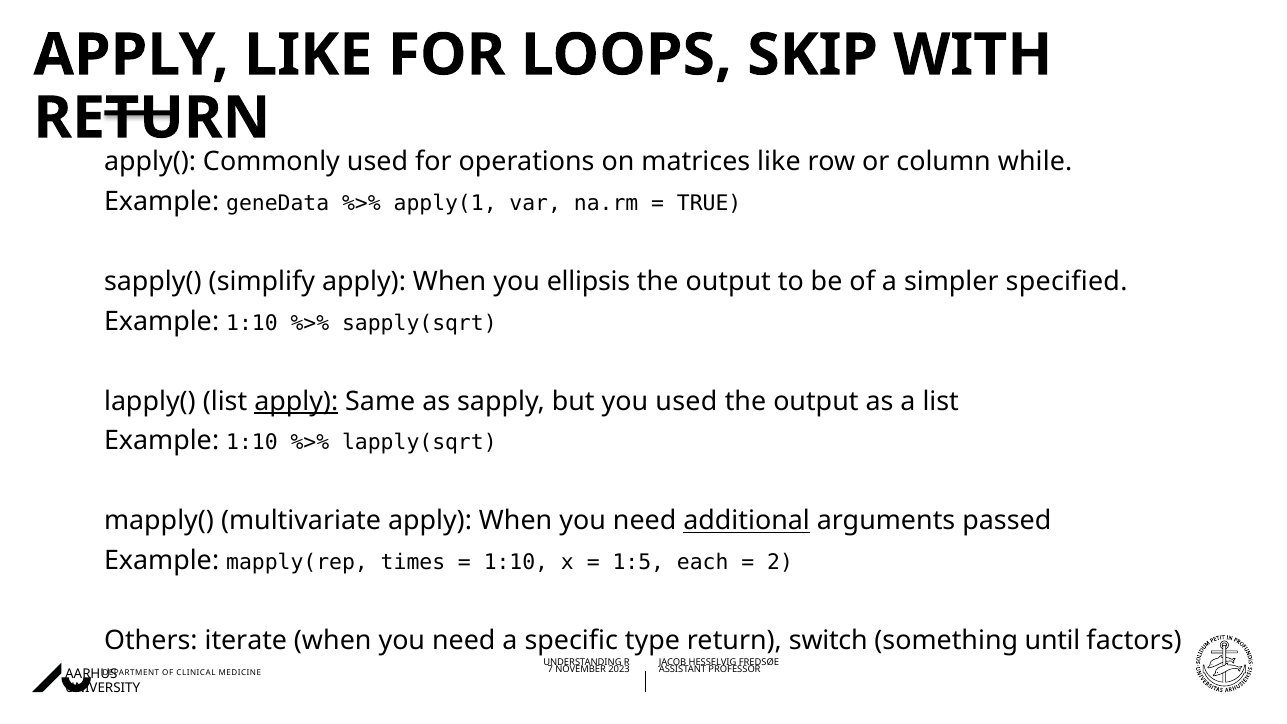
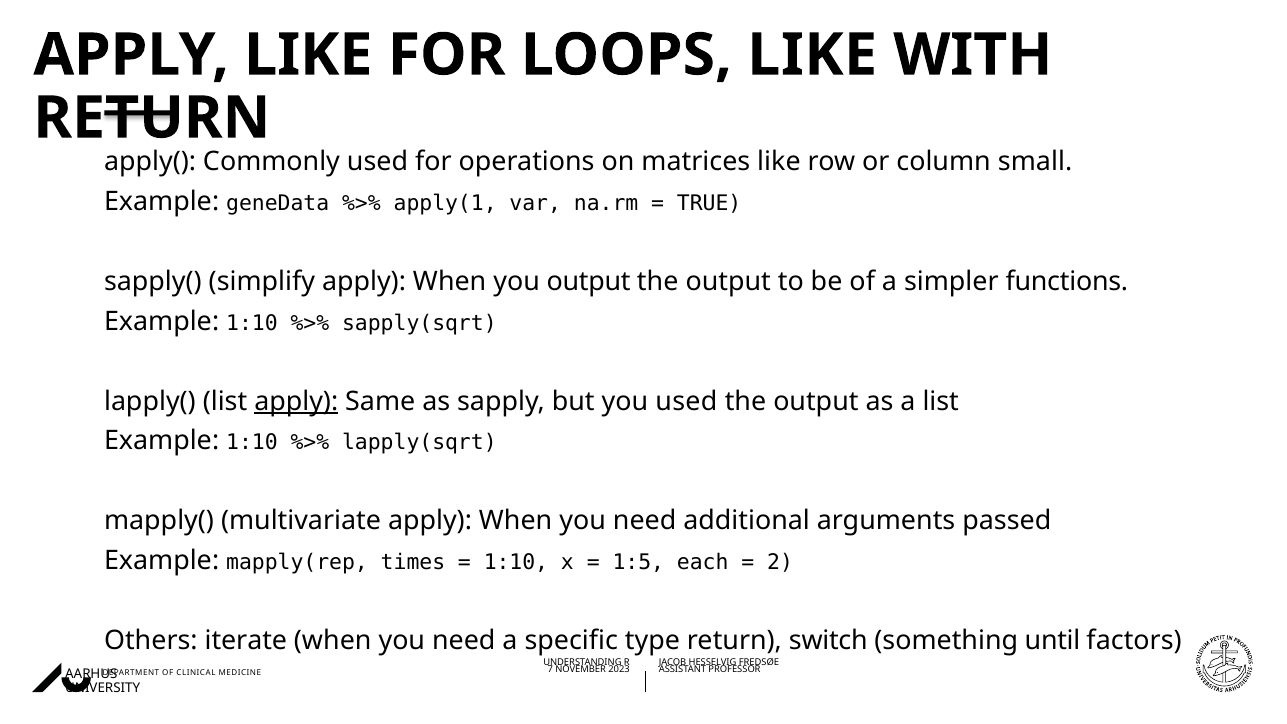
LOOPS SKIP: SKIP -> LIKE
while: while -> small
you ellipsis: ellipsis -> output
specified: specified -> functions
additional underline: present -> none
